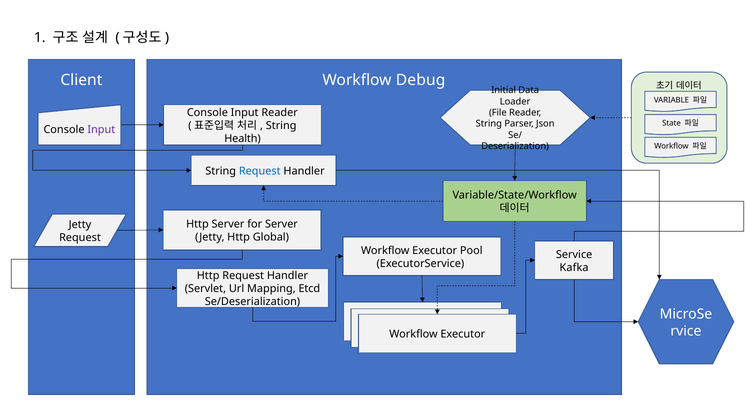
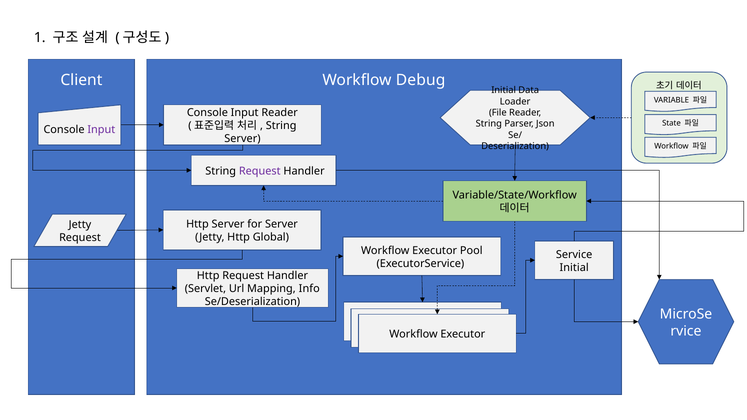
Health at (242, 139): Health -> Server
Request at (260, 171) colour: blue -> purple
Kafka at (574, 268): Kafka -> Initial
Etcd: Etcd -> Info
